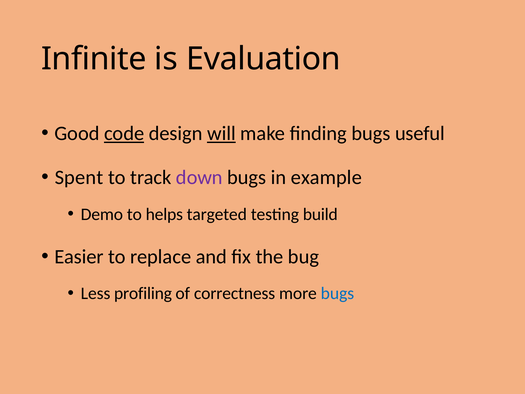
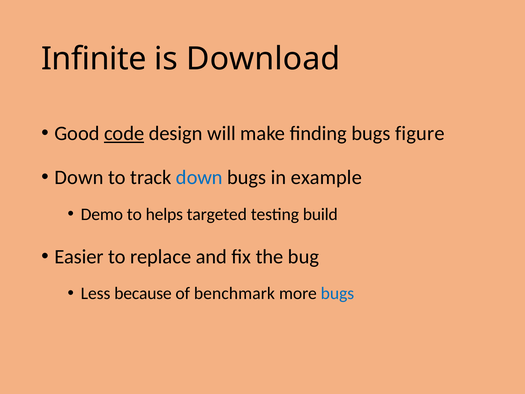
Evaluation: Evaluation -> Download
will underline: present -> none
useful: useful -> figure
Spent at (79, 177): Spent -> Down
down at (199, 177) colour: purple -> blue
profiling: profiling -> because
correctness: correctness -> benchmark
